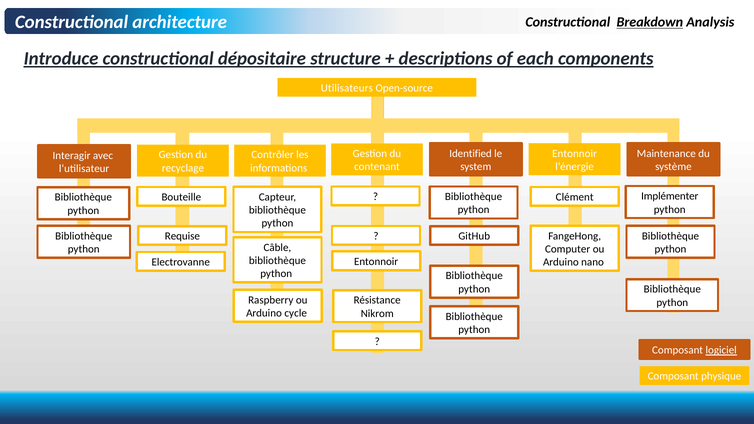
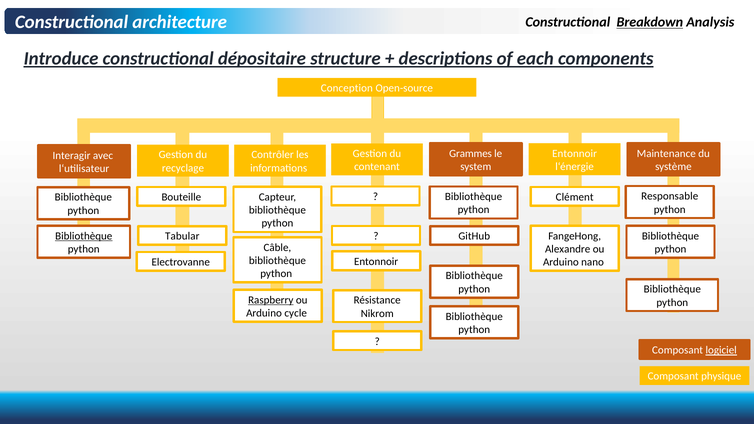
Utilisateurs: Utilisateurs -> Conception
Identified: Identified -> Grammes
Implémenter: Implémenter -> Responsable
Bibliothèque at (84, 236) underline: none -> present
Requise: Requise -> Tabular
Computer: Computer -> Alexandre
Raspberry underline: none -> present
